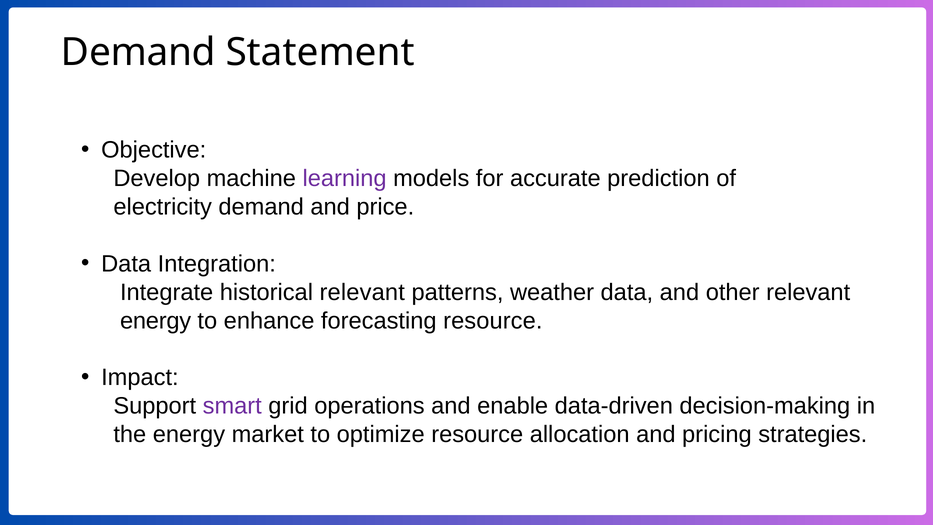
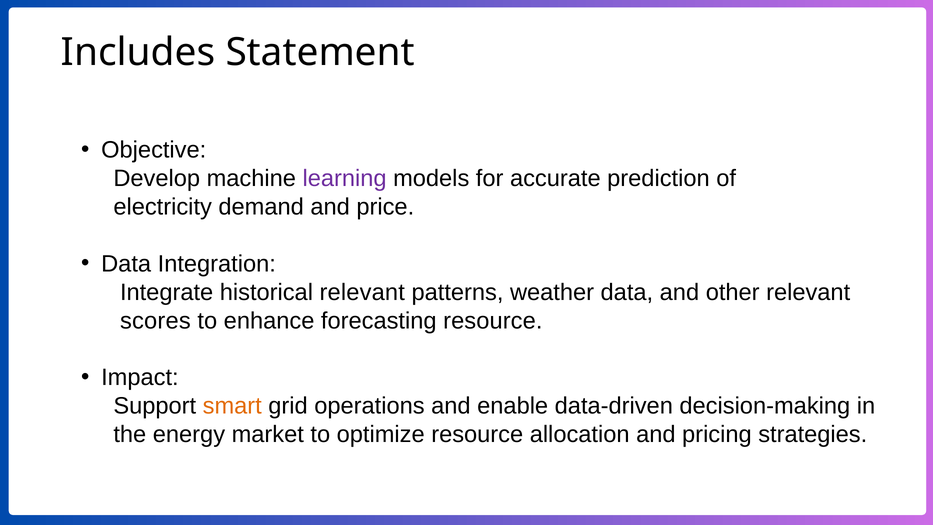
Demand at (138, 52): Demand -> Includes
energy at (156, 321): energy -> scores
smart colour: purple -> orange
